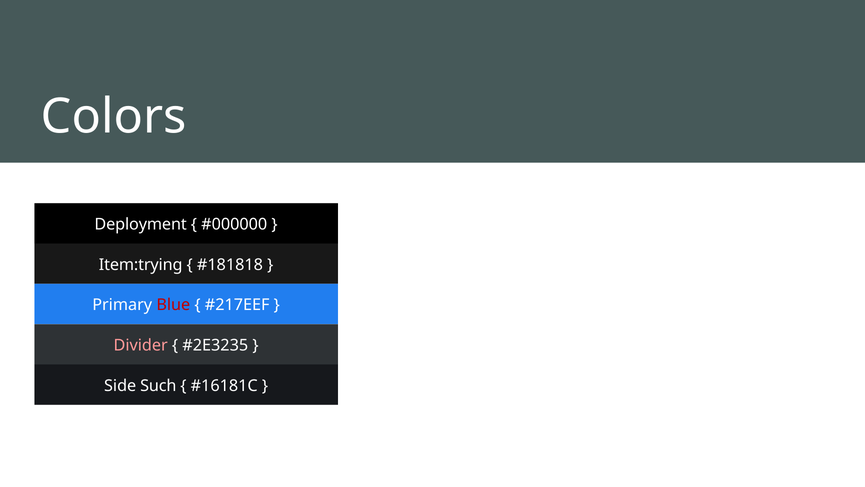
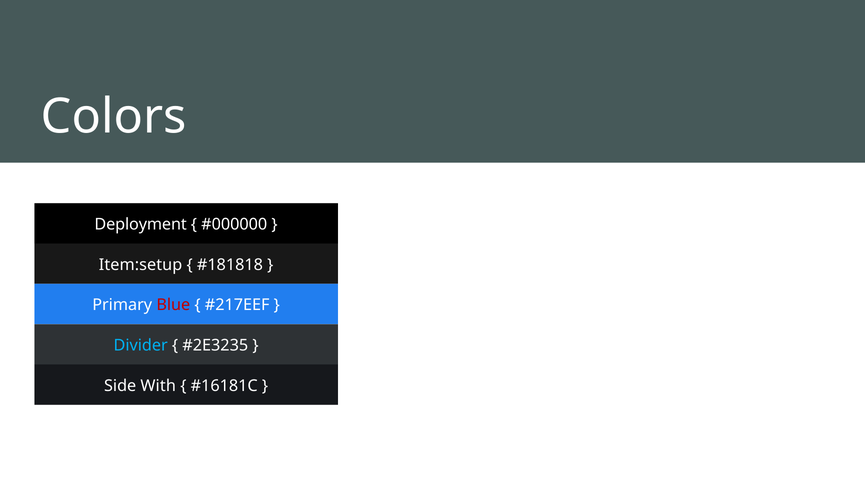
Item:trying: Item:trying -> Item:setup
Divider colour: pink -> light blue
Such: Such -> With
